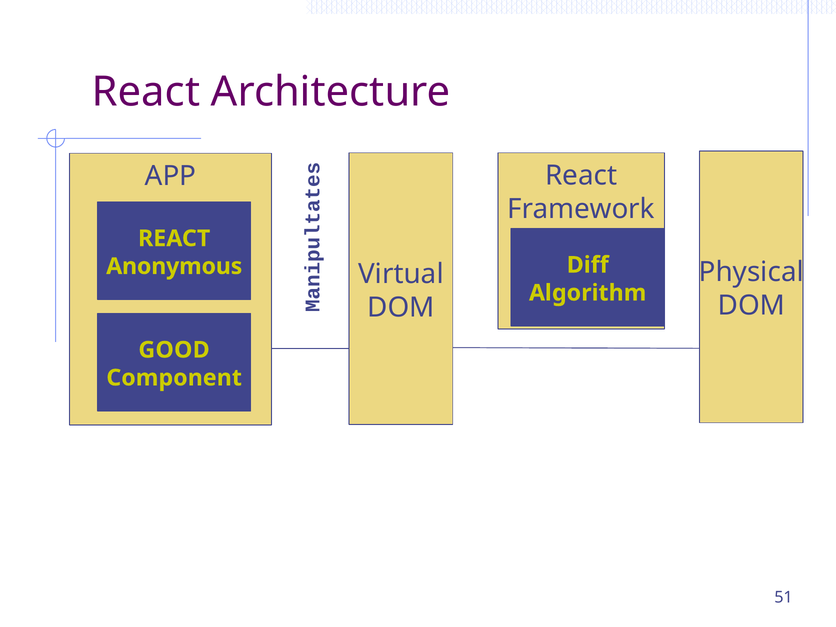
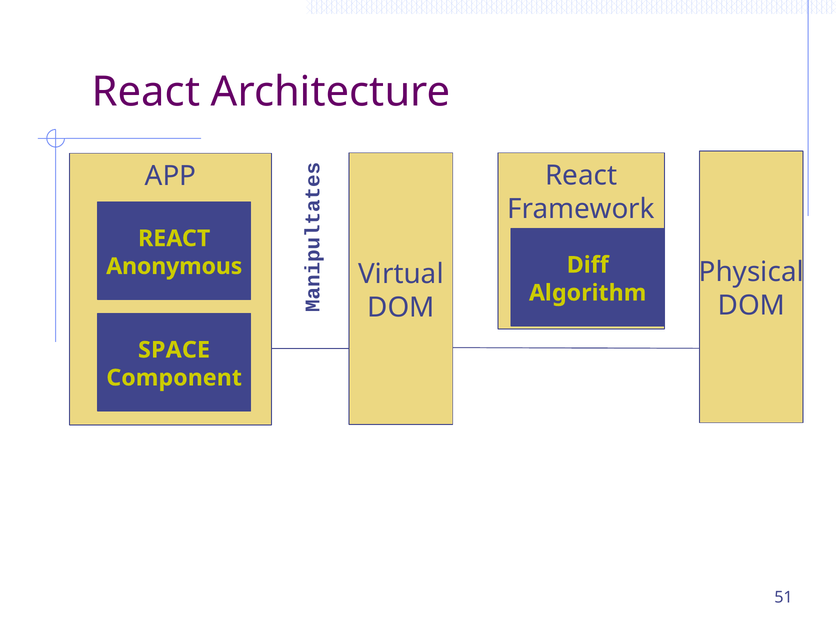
GOOD: GOOD -> SPACE
